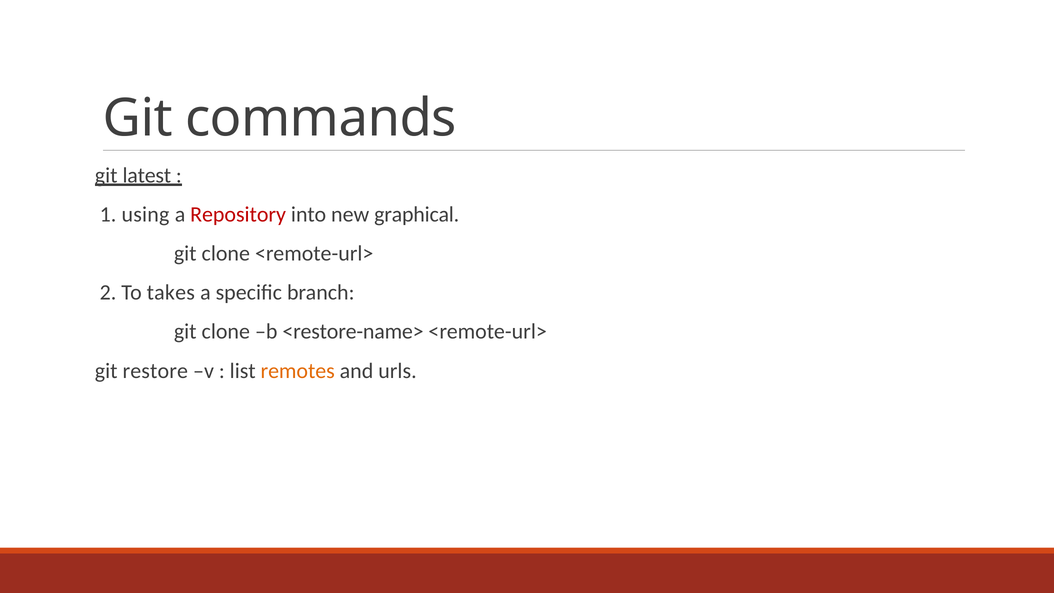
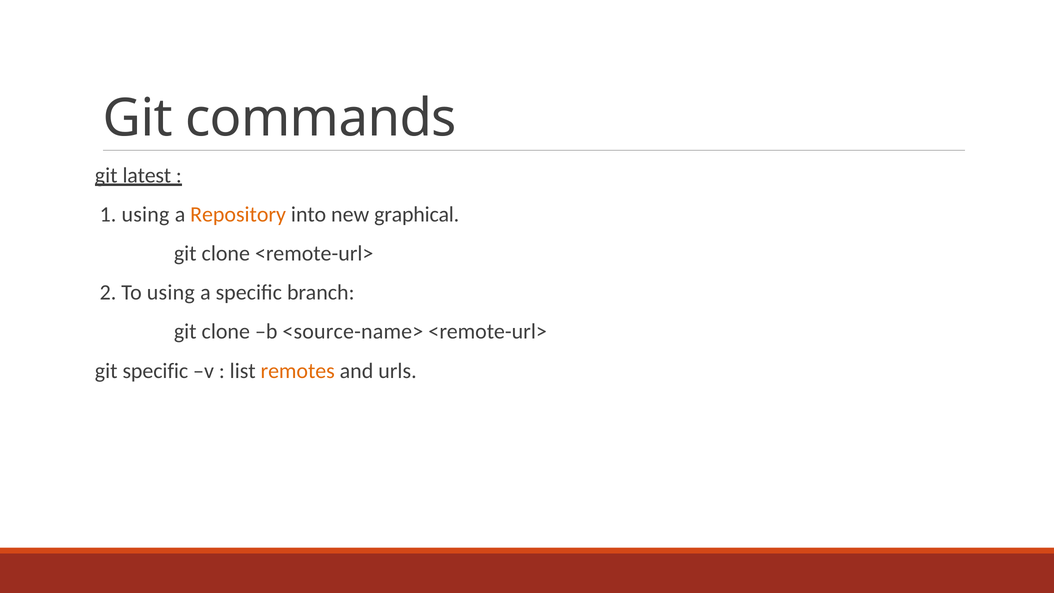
Repository colour: red -> orange
To takes: takes -> using
<restore-name>: <restore-name> -> <source-name>
git restore: restore -> specific
